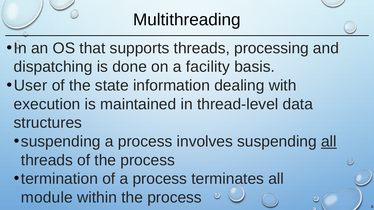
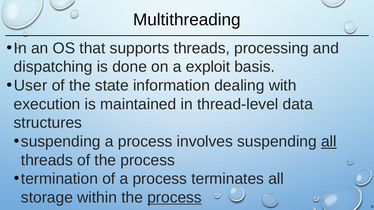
facility: facility -> exploit
module: module -> storage
process at (175, 198) underline: none -> present
